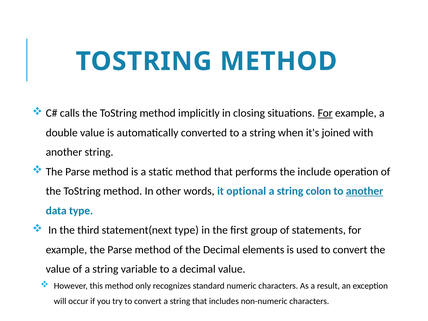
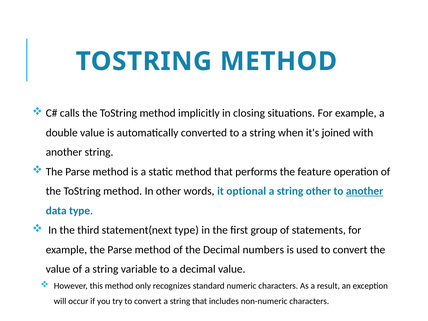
For at (325, 113) underline: present -> none
include: include -> feature
string colon: colon -> other
elements: elements -> numbers
